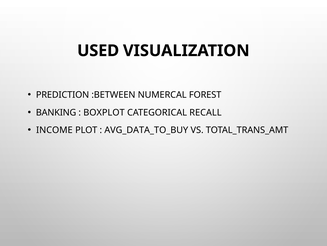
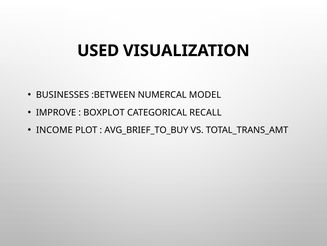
PREDICTION: PREDICTION -> BUSINESSES
FOREST: FOREST -> MODEL
BANKING: BANKING -> IMPROVE
AVG_DATA_TO_BUY: AVG_DATA_TO_BUY -> AVG_BRIEF_TO_BUY
